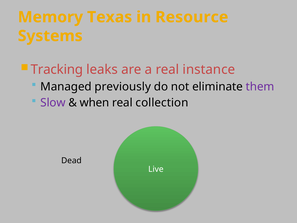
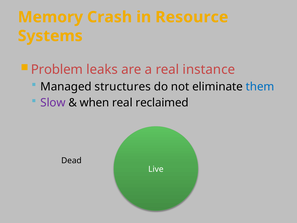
Texas: Texas -> Crash
Tracking: Tracking -> Problem
previously: previously -> structures
them colour: purple -> blue
collection: collection -> reclaimed
